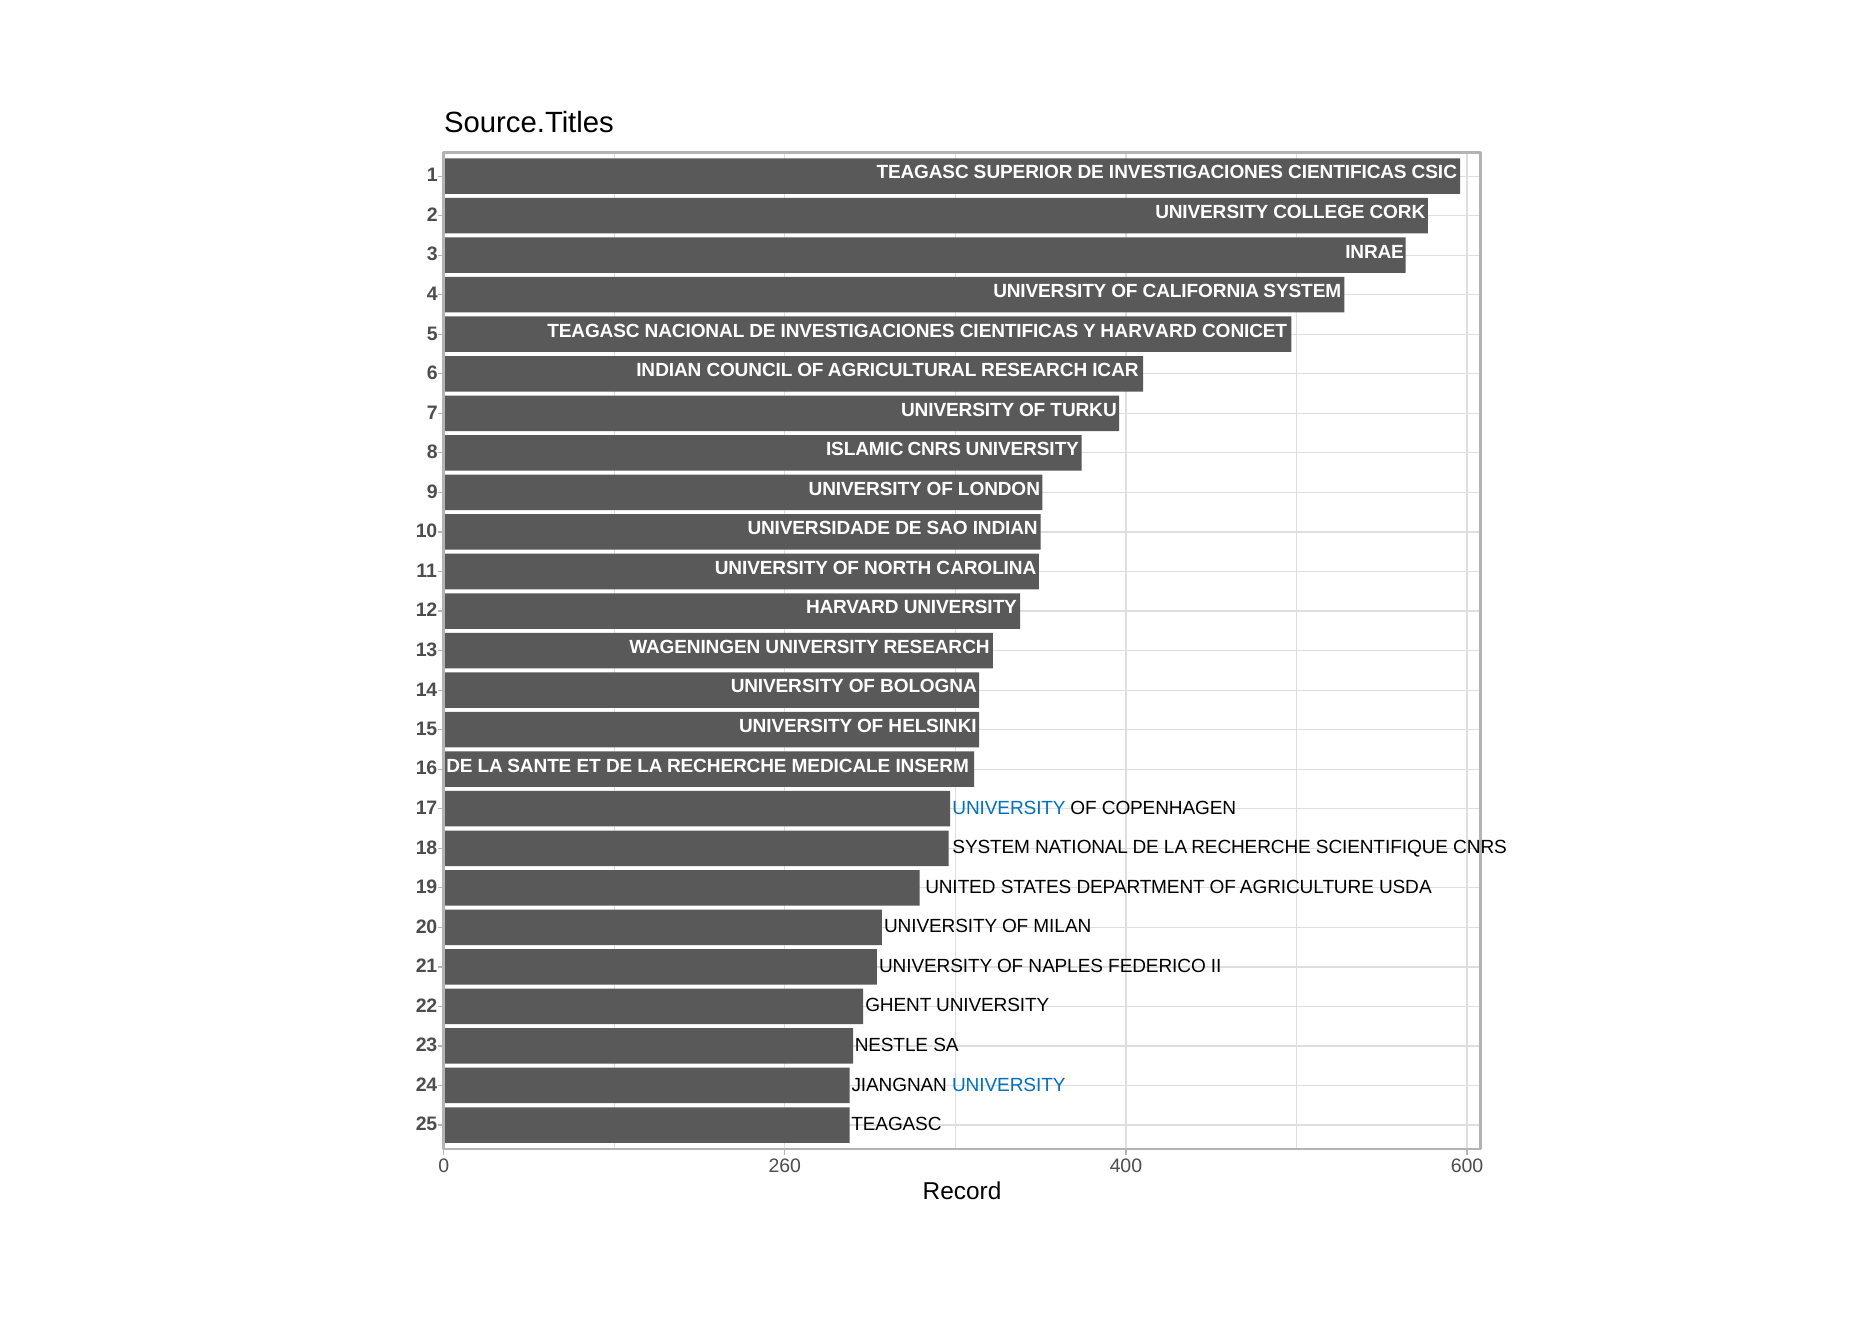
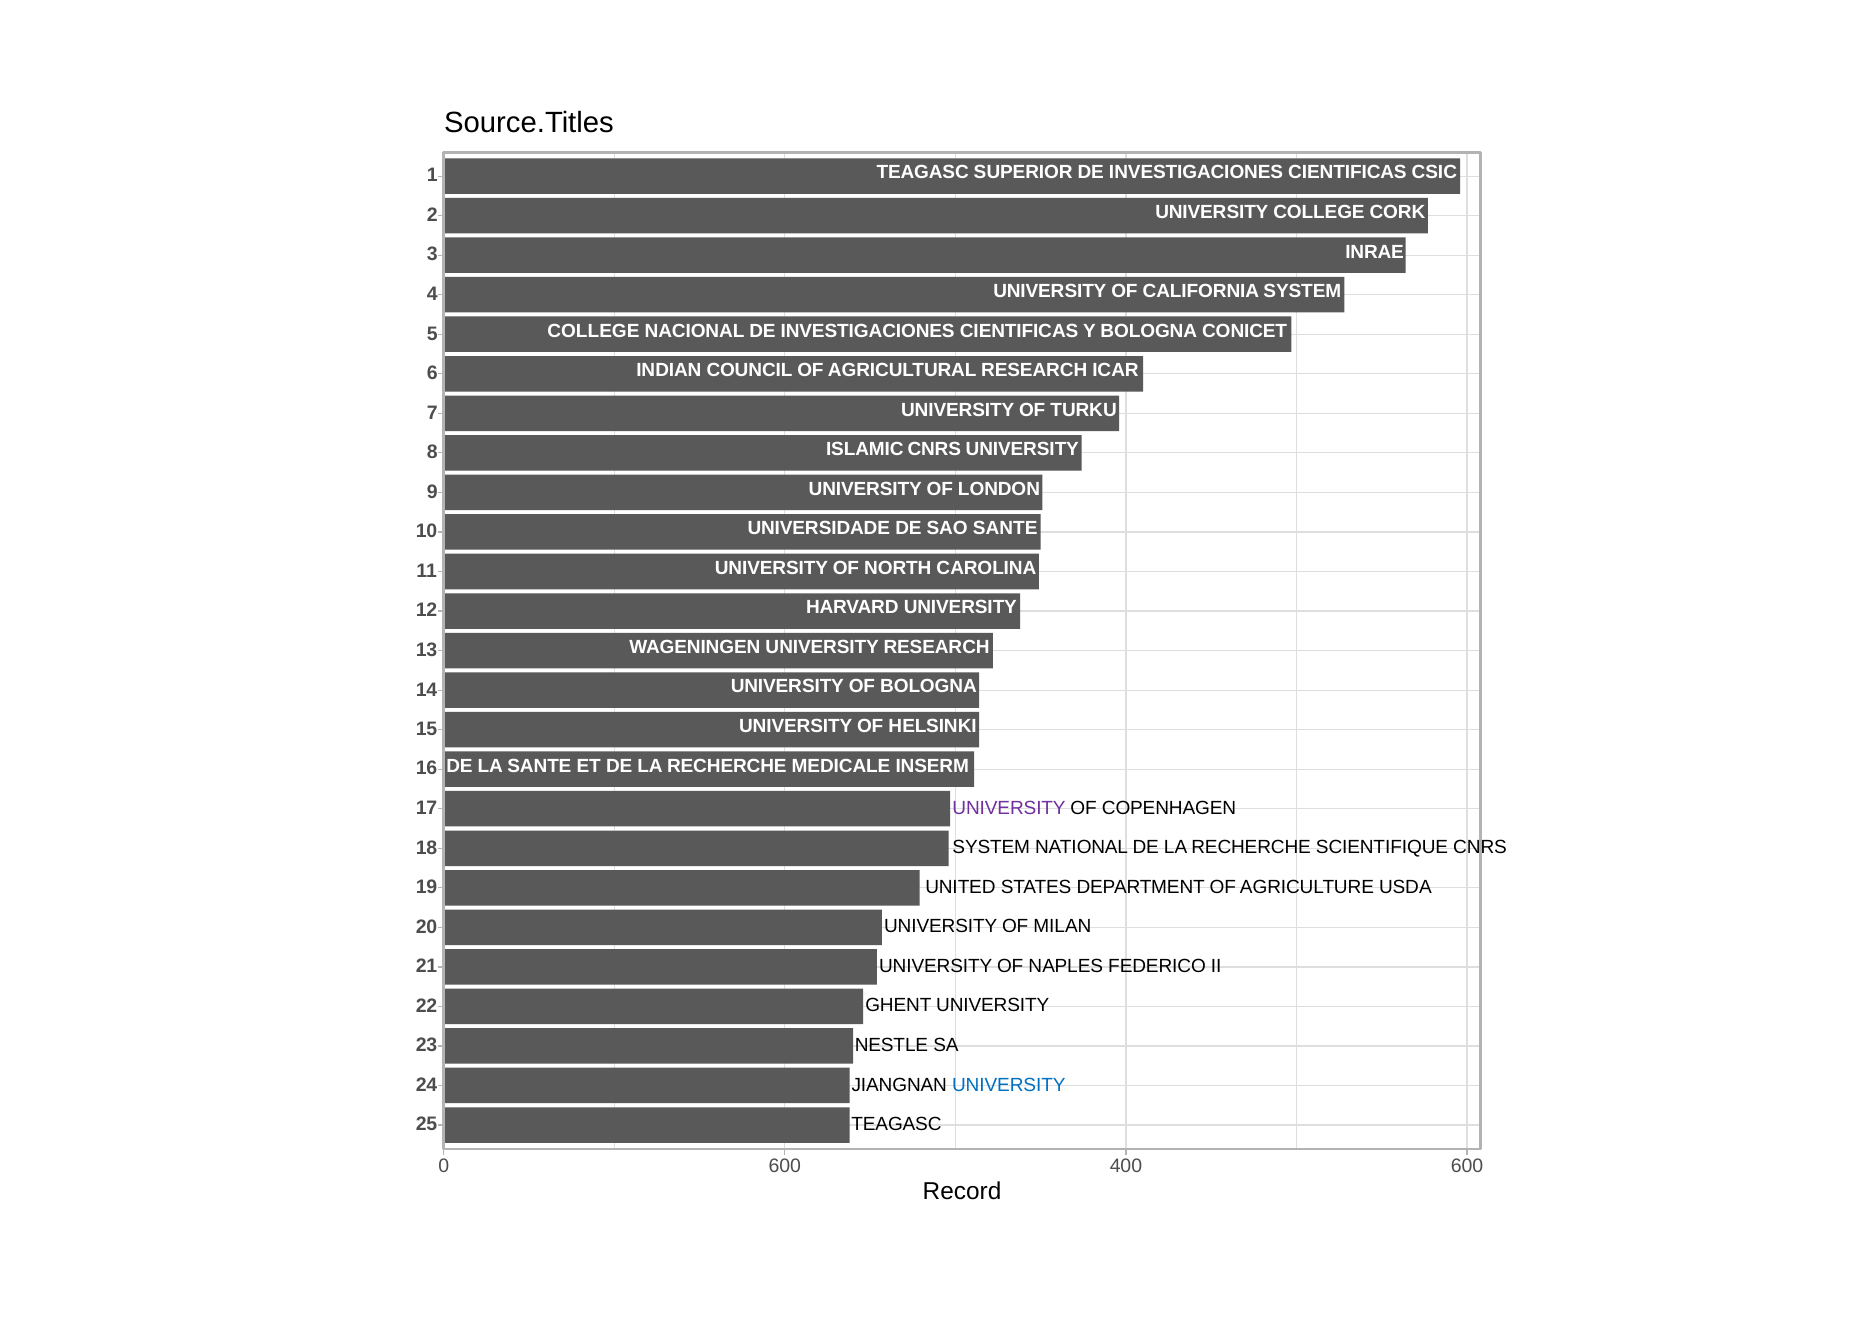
TEAGASC at (594, 331): TEAGASC -> COLLEGE
Y HARVARD: HARVARD -> BOLOGNA
SAO INDIAN: INDIAN -> SANTE
UNIVERSITY at (1009, 808) colour: blue -> purple
0 260: 260 -> 600
